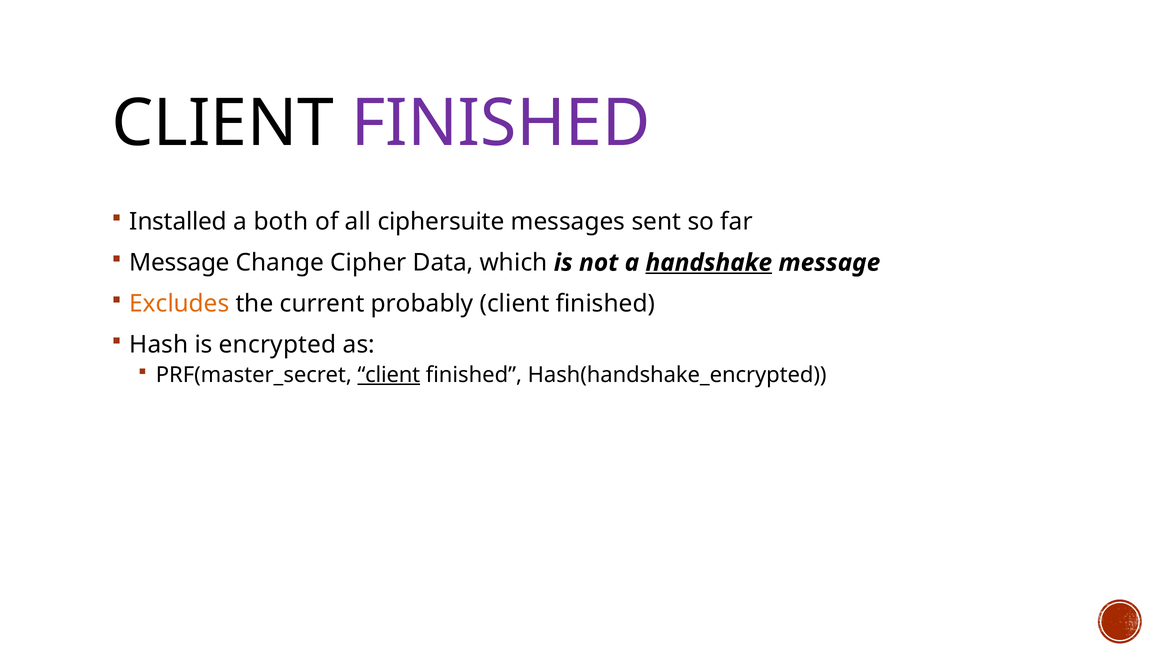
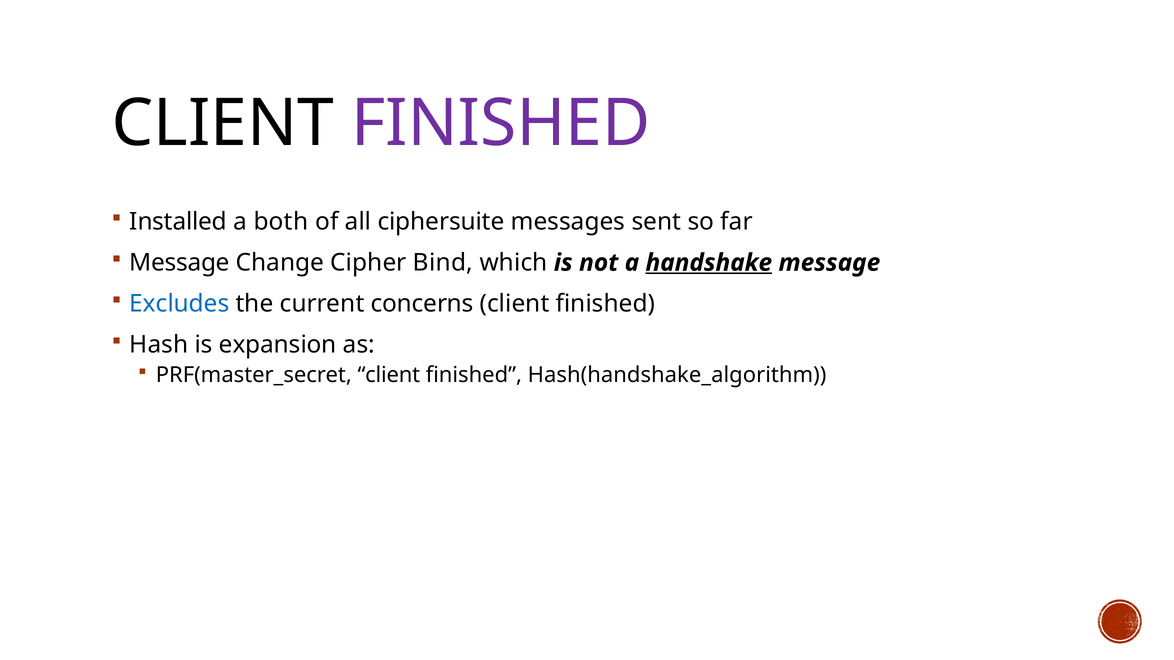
Data: Data -> Bind
Excludes colour: orange -> blue
probably: probably -> concerns
encrypted: encrypted -> expansion
client at (389, 375) underline: present -> none
Hash(handshake_encrypted: Hash(handshake_encrypted -> Hash(handshake_algorithm
